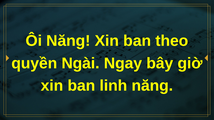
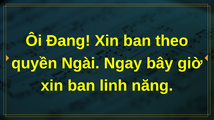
Ôi Năng: Năng -> Đang
